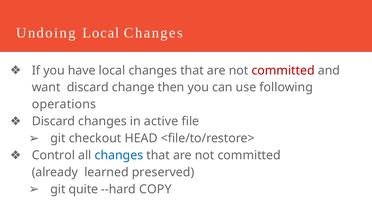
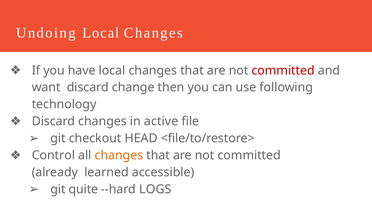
operations: operations -> technology
changes at (119, 156) colour: blue -> orange
preserved: preserved -> accessible
COPY: COPY -> LOGS
